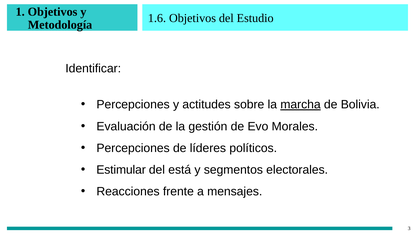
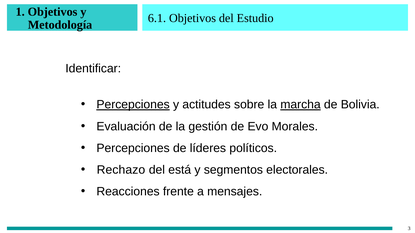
1.6: 1.6 -> 6.1
Percepciones at (133, 105) underline: none -> present
Estimular: Estimular -> Rechazo
